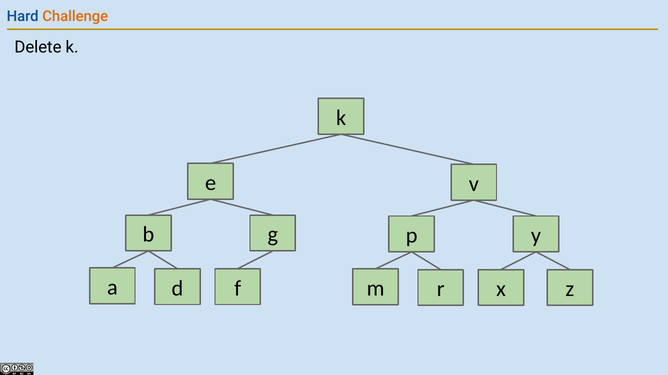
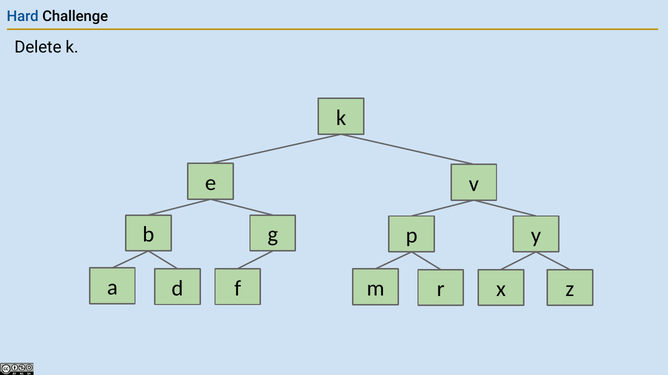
Challenge colour: orange -> black
